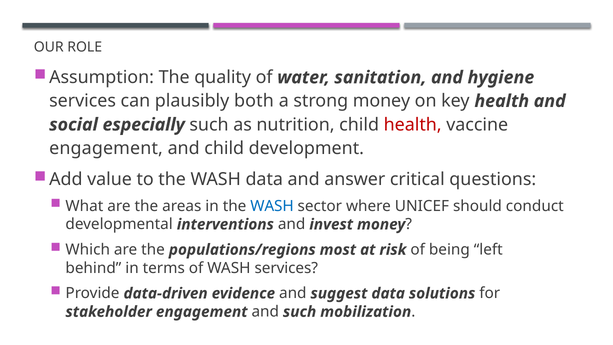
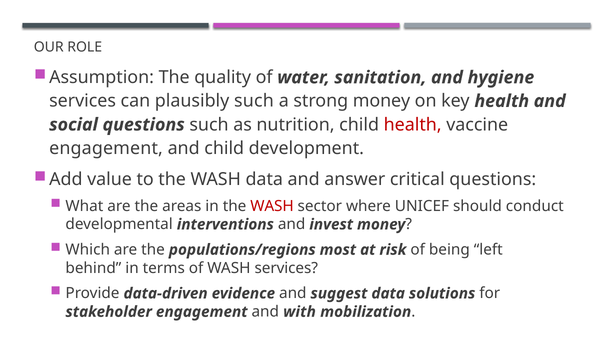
plausibly both: both -> such
social especially: especially -> questions
WASH at (272, 206) colour: blue -> red
and such: such -> with
